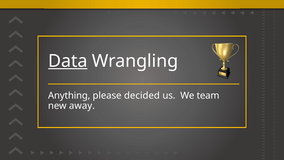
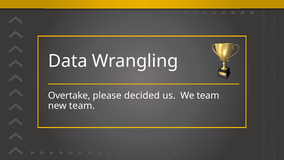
Data underline: present -> none
Anything: Anything -> Overtake
new away: away -> team
